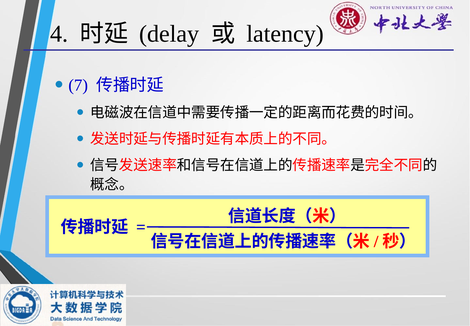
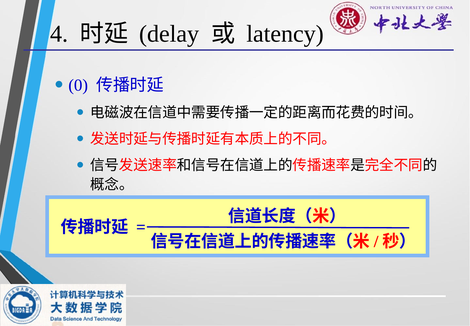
7: 7 -> 0
